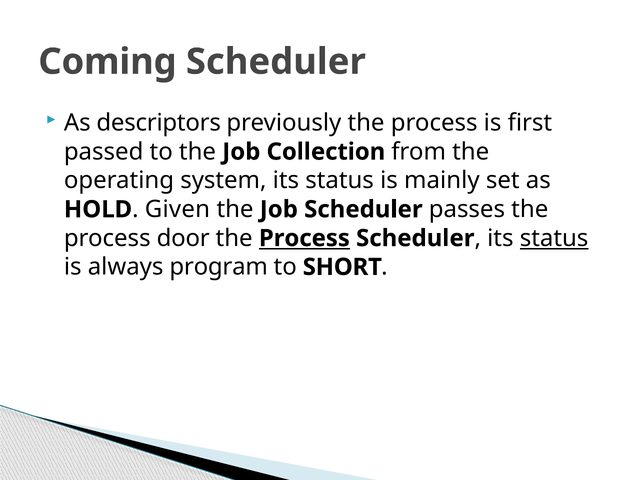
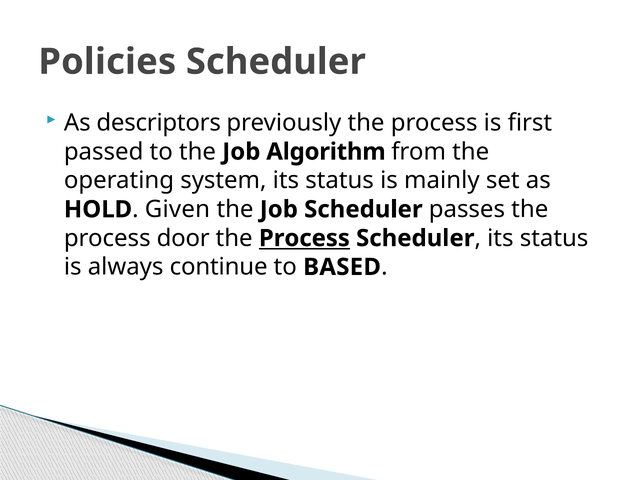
Coming: Coming -> Policies
Collection: Collection -> Algorithm
status at (554, 238) underline: present -> none
program: program -> continue
SHORT: SHORT -> BASED
